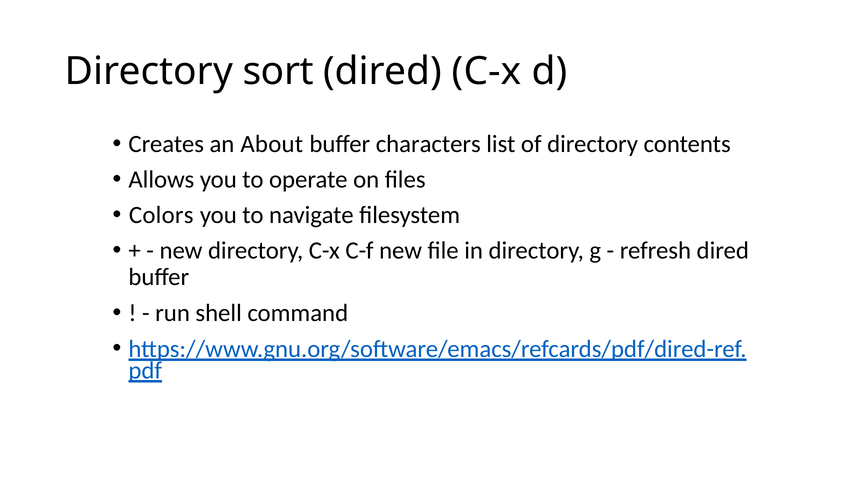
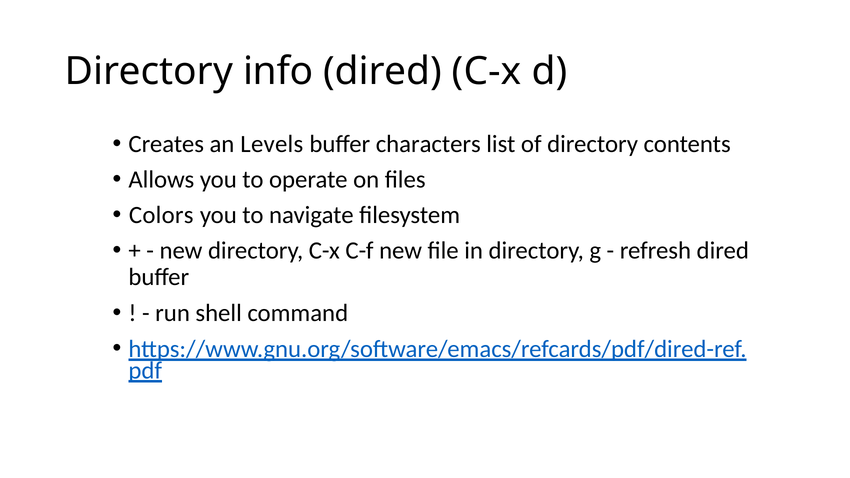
sort: sort -> info
About: About -> Levels
